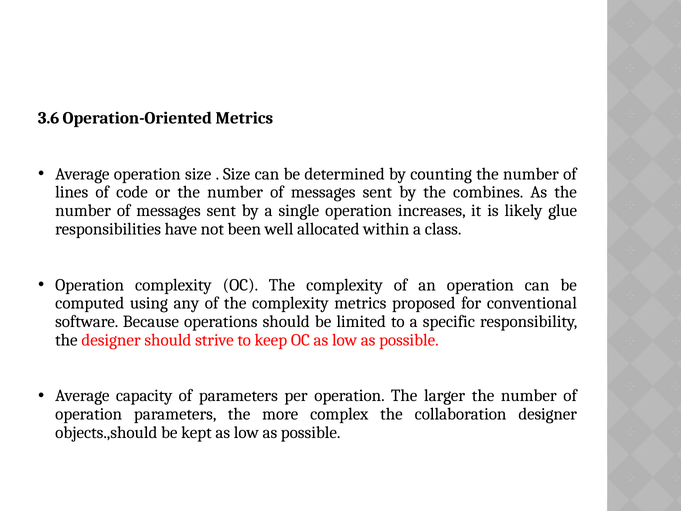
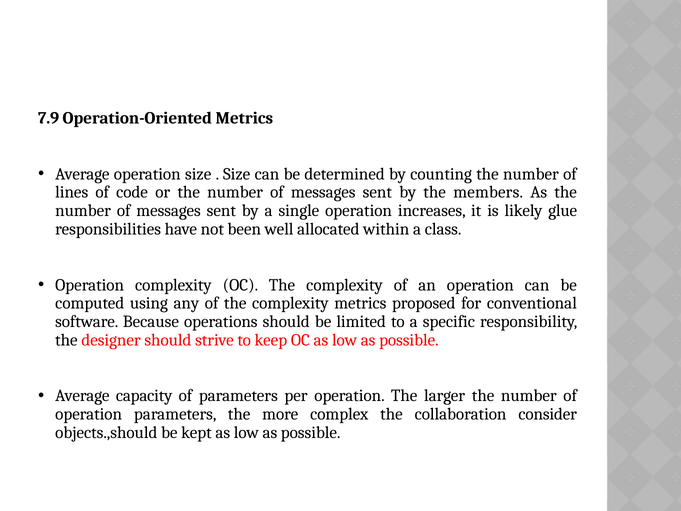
3.6: 3.6 -> 7.9
combines: combines -> members
collaboration designer: designer -> consider
